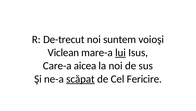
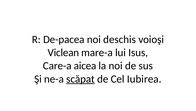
De-trecut: De-trecut -> De-pacea
suntem: suntem -> deschis
lui underline: present -> none
Fericire: Fericire -> Iubirea
